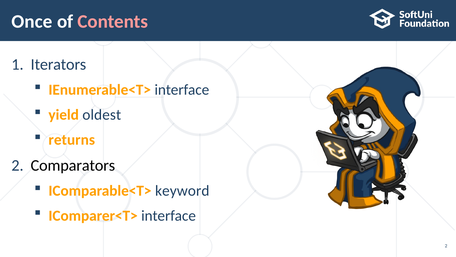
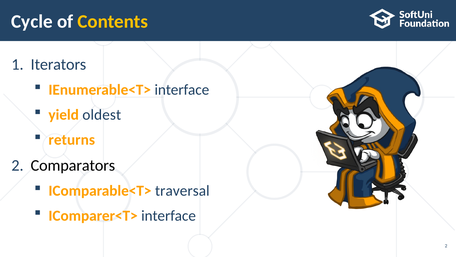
Once: Once -> Cycle
Contents colour: pink -> yellow
keyword: keyword -> traversal
